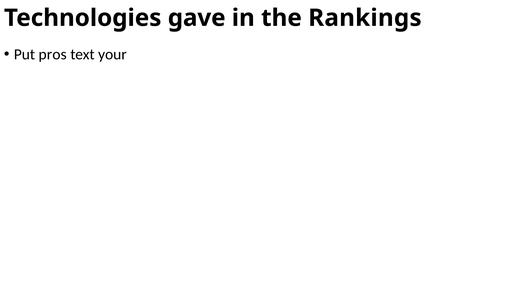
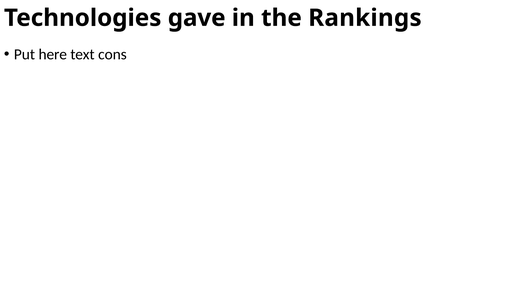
pros: pros -> here
your: your -> cons
